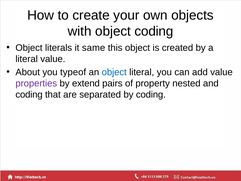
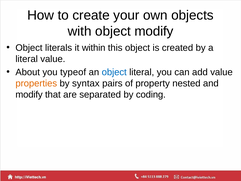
object coding: coding -> modify
same: same -> within
properties colour: purple -> orange
extend: extend -> syntax
coding at (29, 95): coding -> modify
